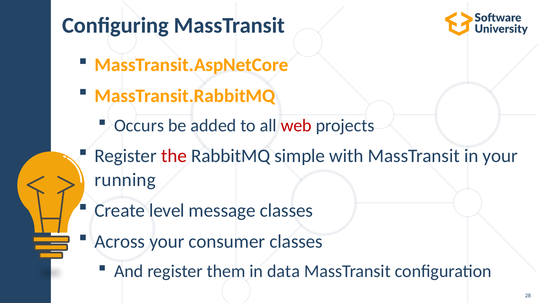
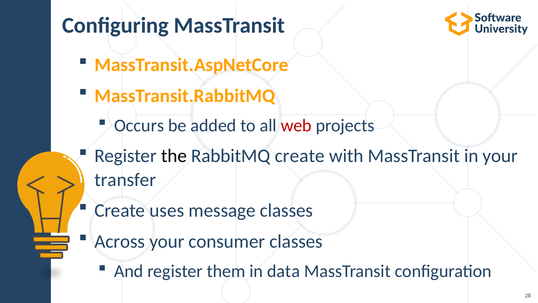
the colour: red -> black
RabbitMQ simple: simple -> create
running: running -> transfer
level: level -> uses
